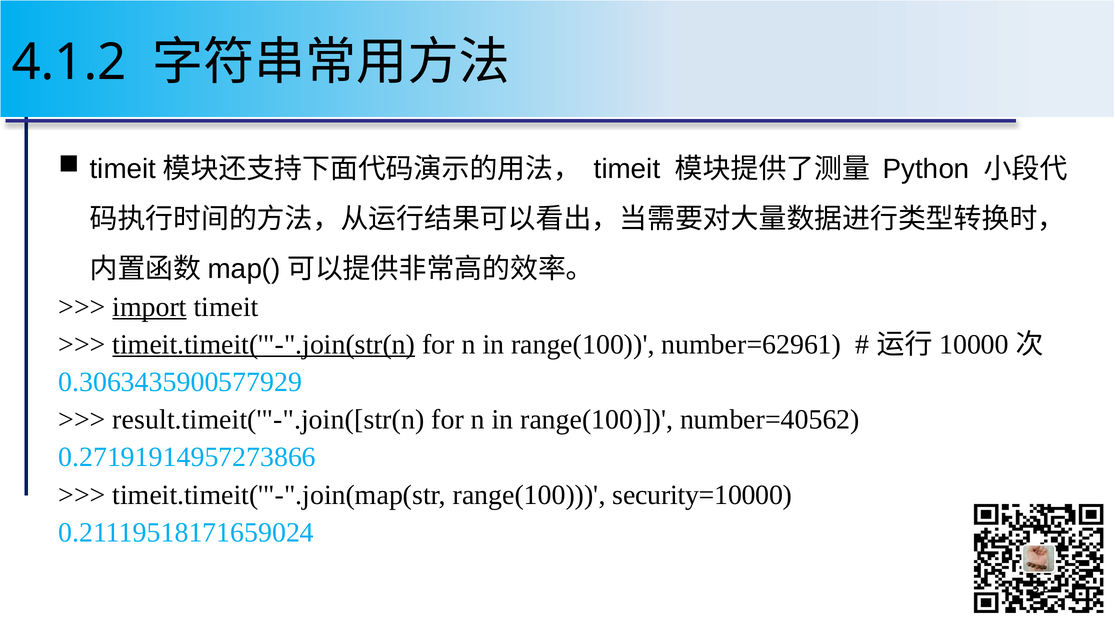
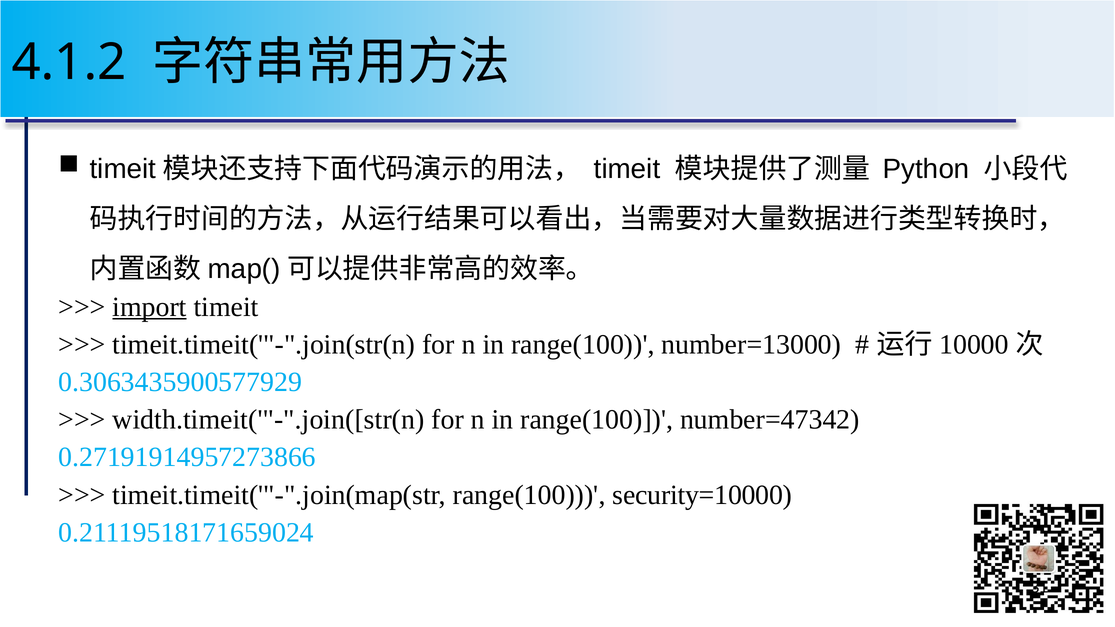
timeit.timeit('"-".join(str(n underline: present -> none
number=62961: number=62961 -> number=13000
result.timeit('"-".join([str(n: result.timeit('"-".join([str(n -> width.timeit('"-".join([str(n
number=40562: number=40562 -> number=47342
